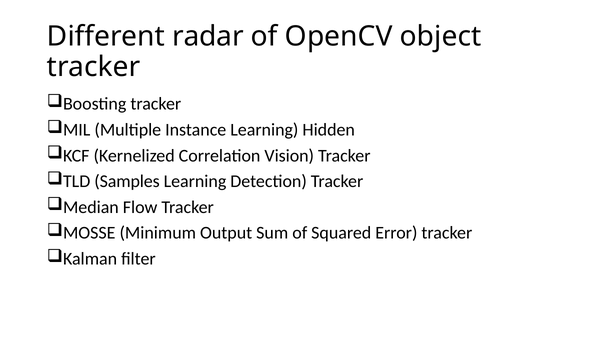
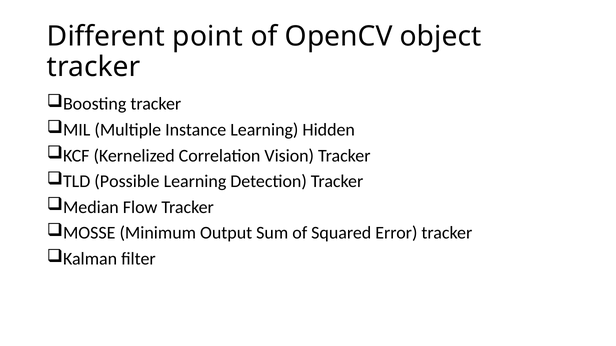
radar: radar -> point
Samples: Samples -> Possible
